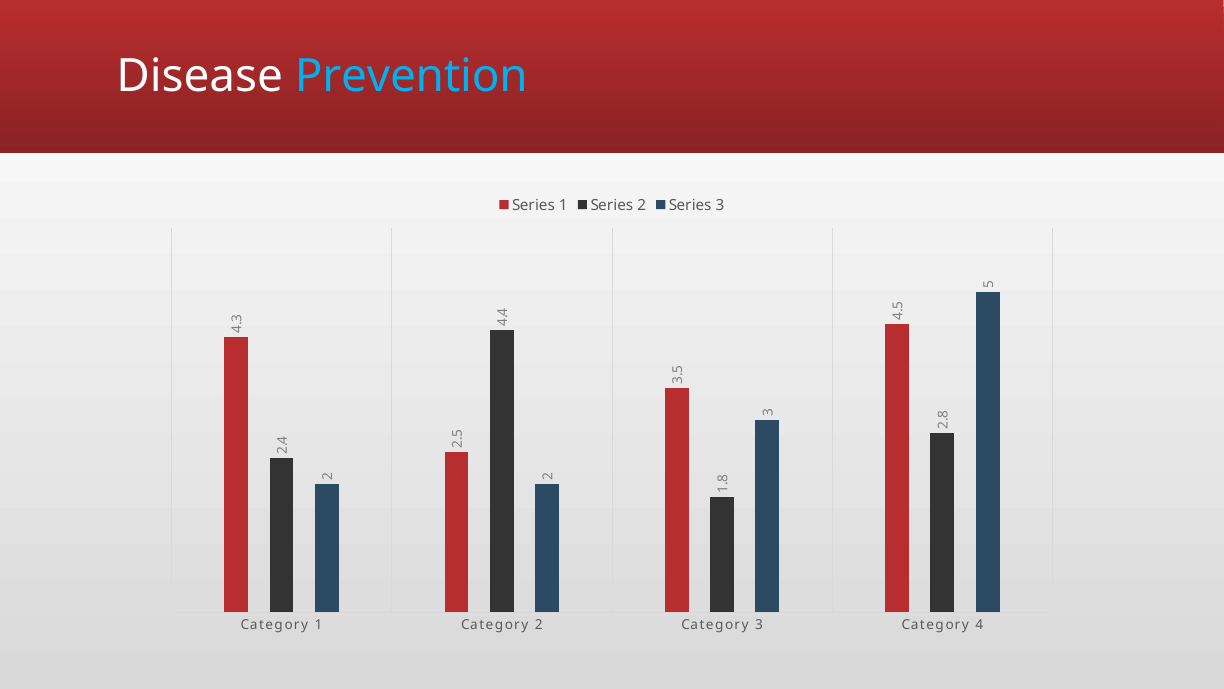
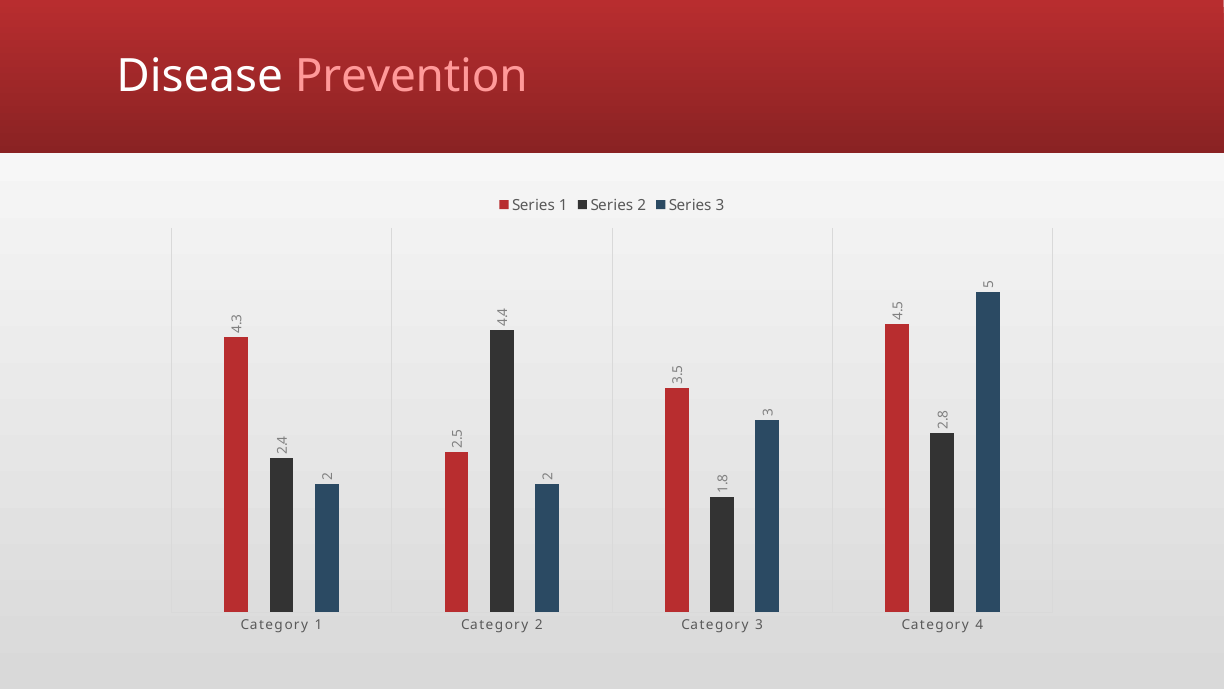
Prevention colour: light blue -> pink
